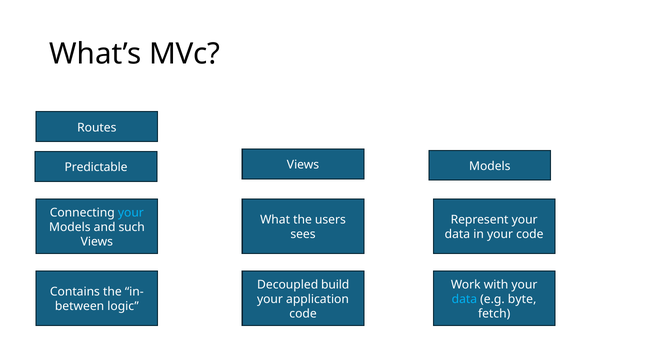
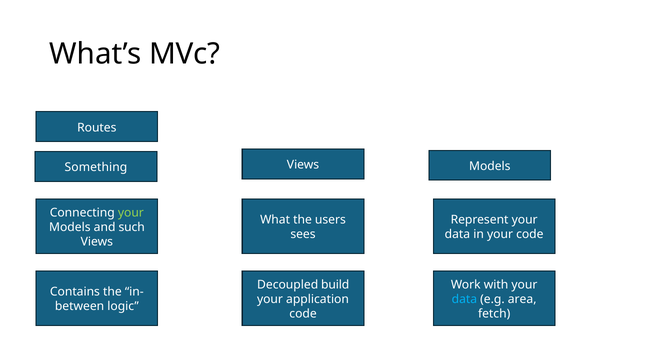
Predictable: Predictable -> Something
your at (131, 213) colour: light blue -> light green
byte: byte -> area
